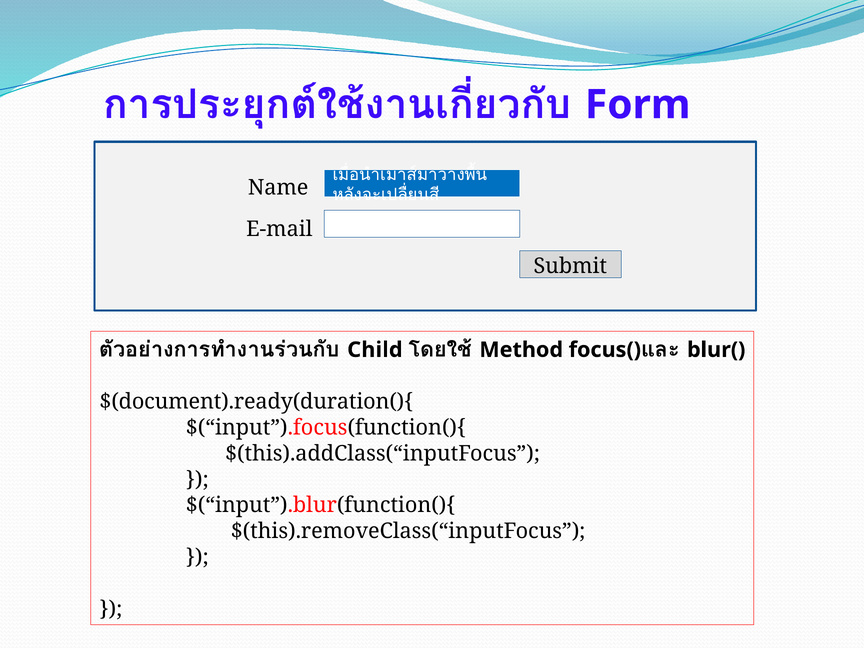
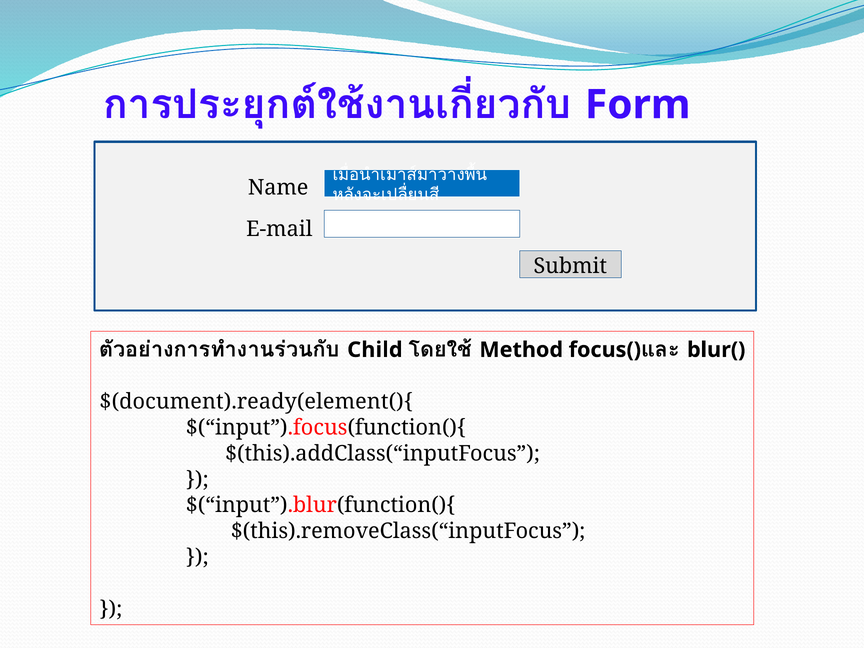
$(document).ready(duration(){: $(document).ready(duration(){ -> $(document).ready(element(){
